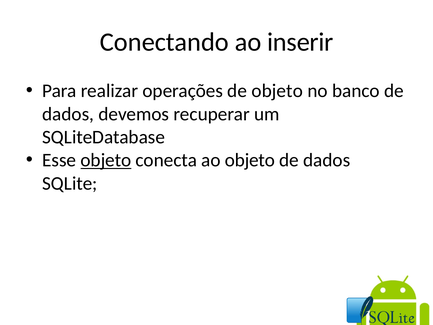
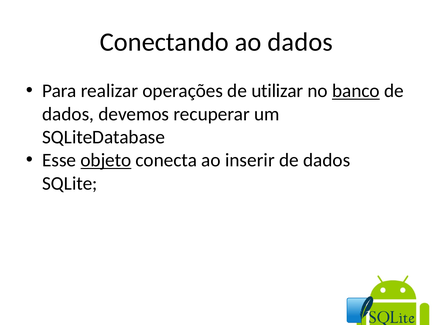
ao inserir: inserir -> dados
de objeto: objeto -> utilizar
banco underline: none -> present
ao objeto: objeto -> inserir
